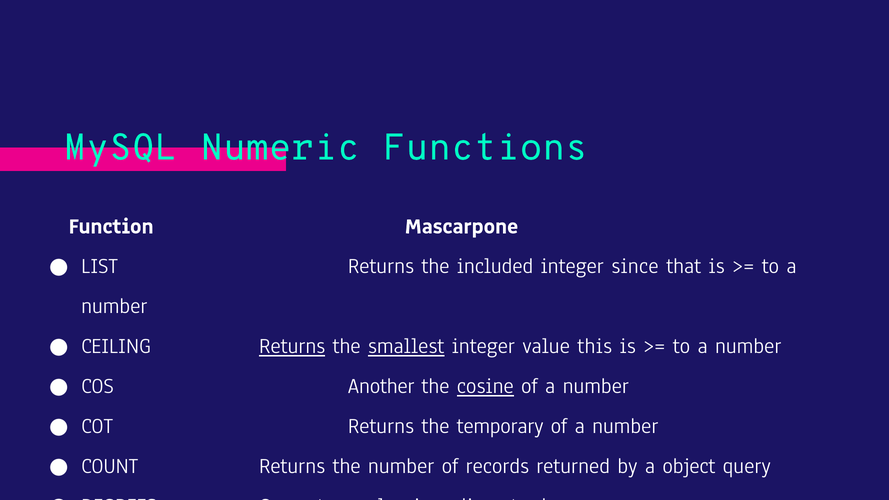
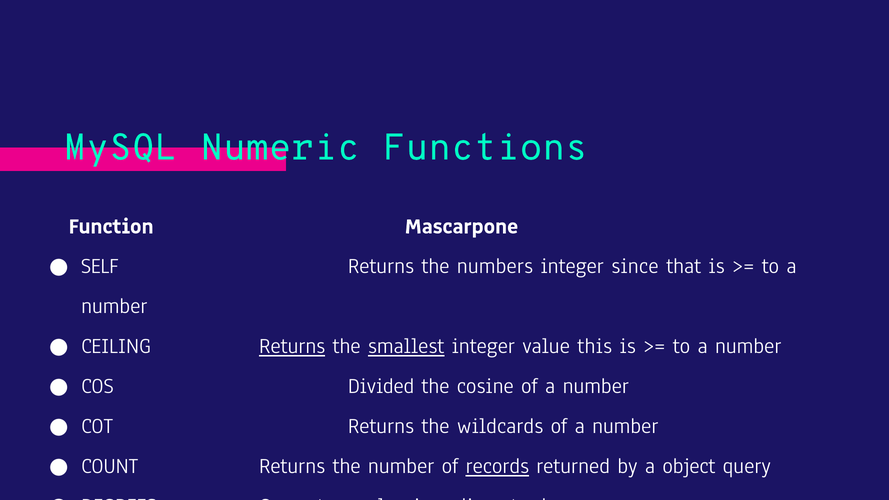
LIST: LIST -> SELF
included: included -> numbers
Another: Another -> Divided
cosine underline: present -> none
temporary: temporary -> wildcards
records underline: none -> present
